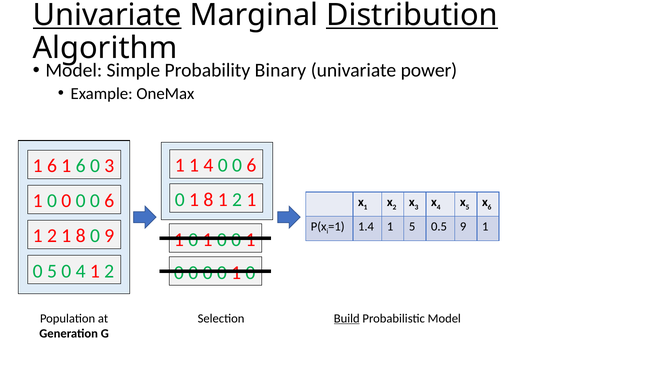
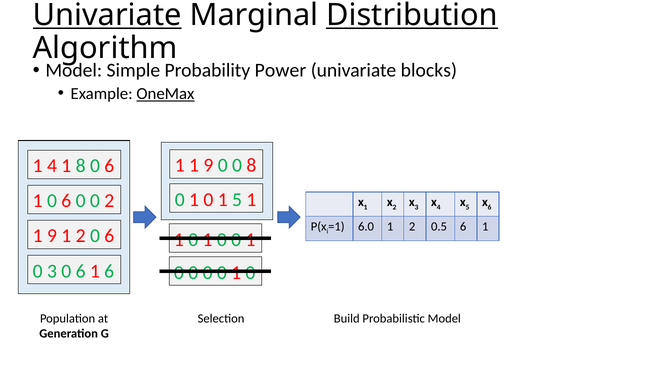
Binary: Binary -> Power
power: power -> blocks
OneMax underline: none -> present
1 1 4: 4 -> 9
6 at (251, 165): 6 -> 8
6 at (52, 166): 6 -> 4
6 at (81, 166): 6 -> 8
3 at (109, 166): 3 -> 6
8 at (208, 200): 8 -> 0
2 at (237, 200): 2 -> 5
0 at (66, 201): 0 -> 6
6 at (109, 201): 6 -> 2
1.4: 1.4 -> 6.0
5 at (412, 227): 5 -> 2
0.5 9: 9 -> 6
2 at (52, 236): 2 -> 9
8 at (81, 236): 8 -> 2
9 at (109, 236): 9 -> 6
0 5: 5 -> 3
4 at (81, 271): 4 -> 6
2 at (109, 271): 2 -> 6
Build underline: present -> none
